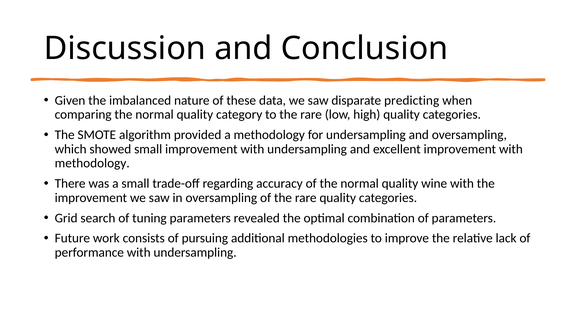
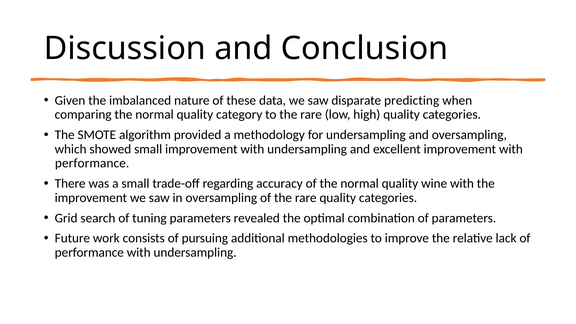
methodology at (92, 163): methodology -> performance
